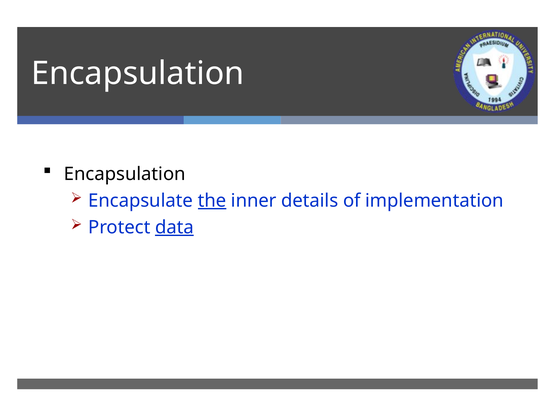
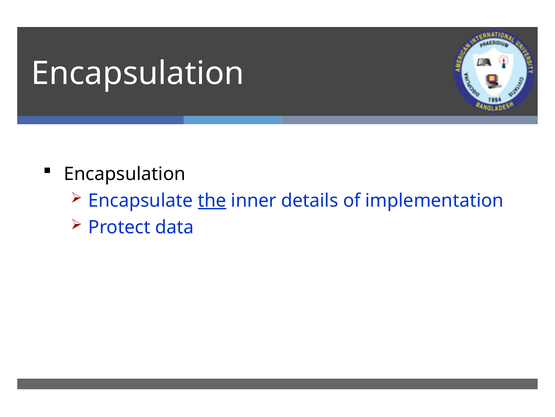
data underline: present -> none
